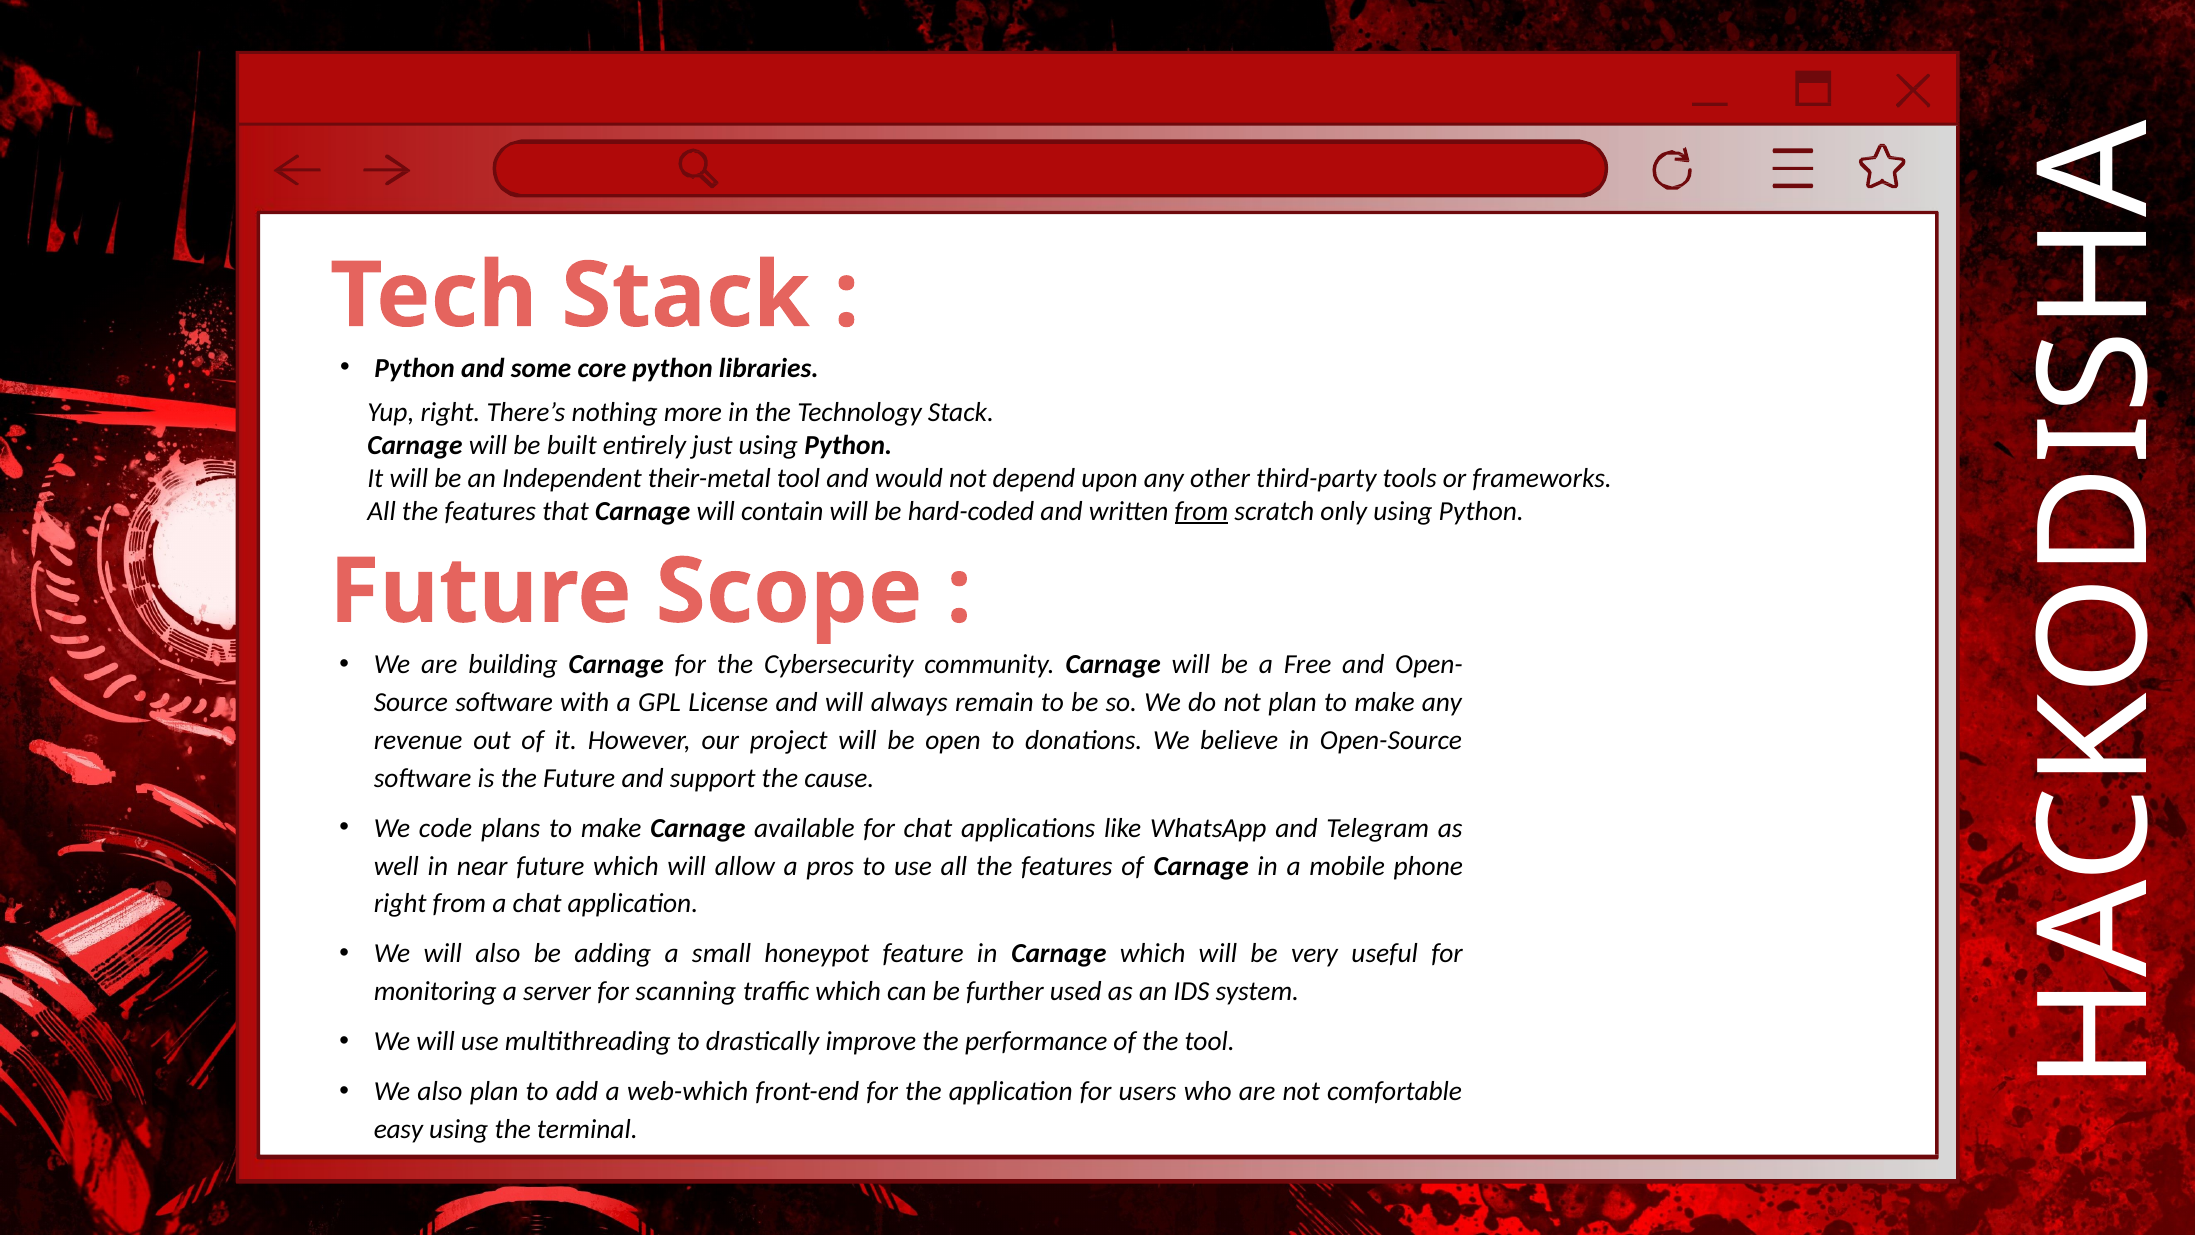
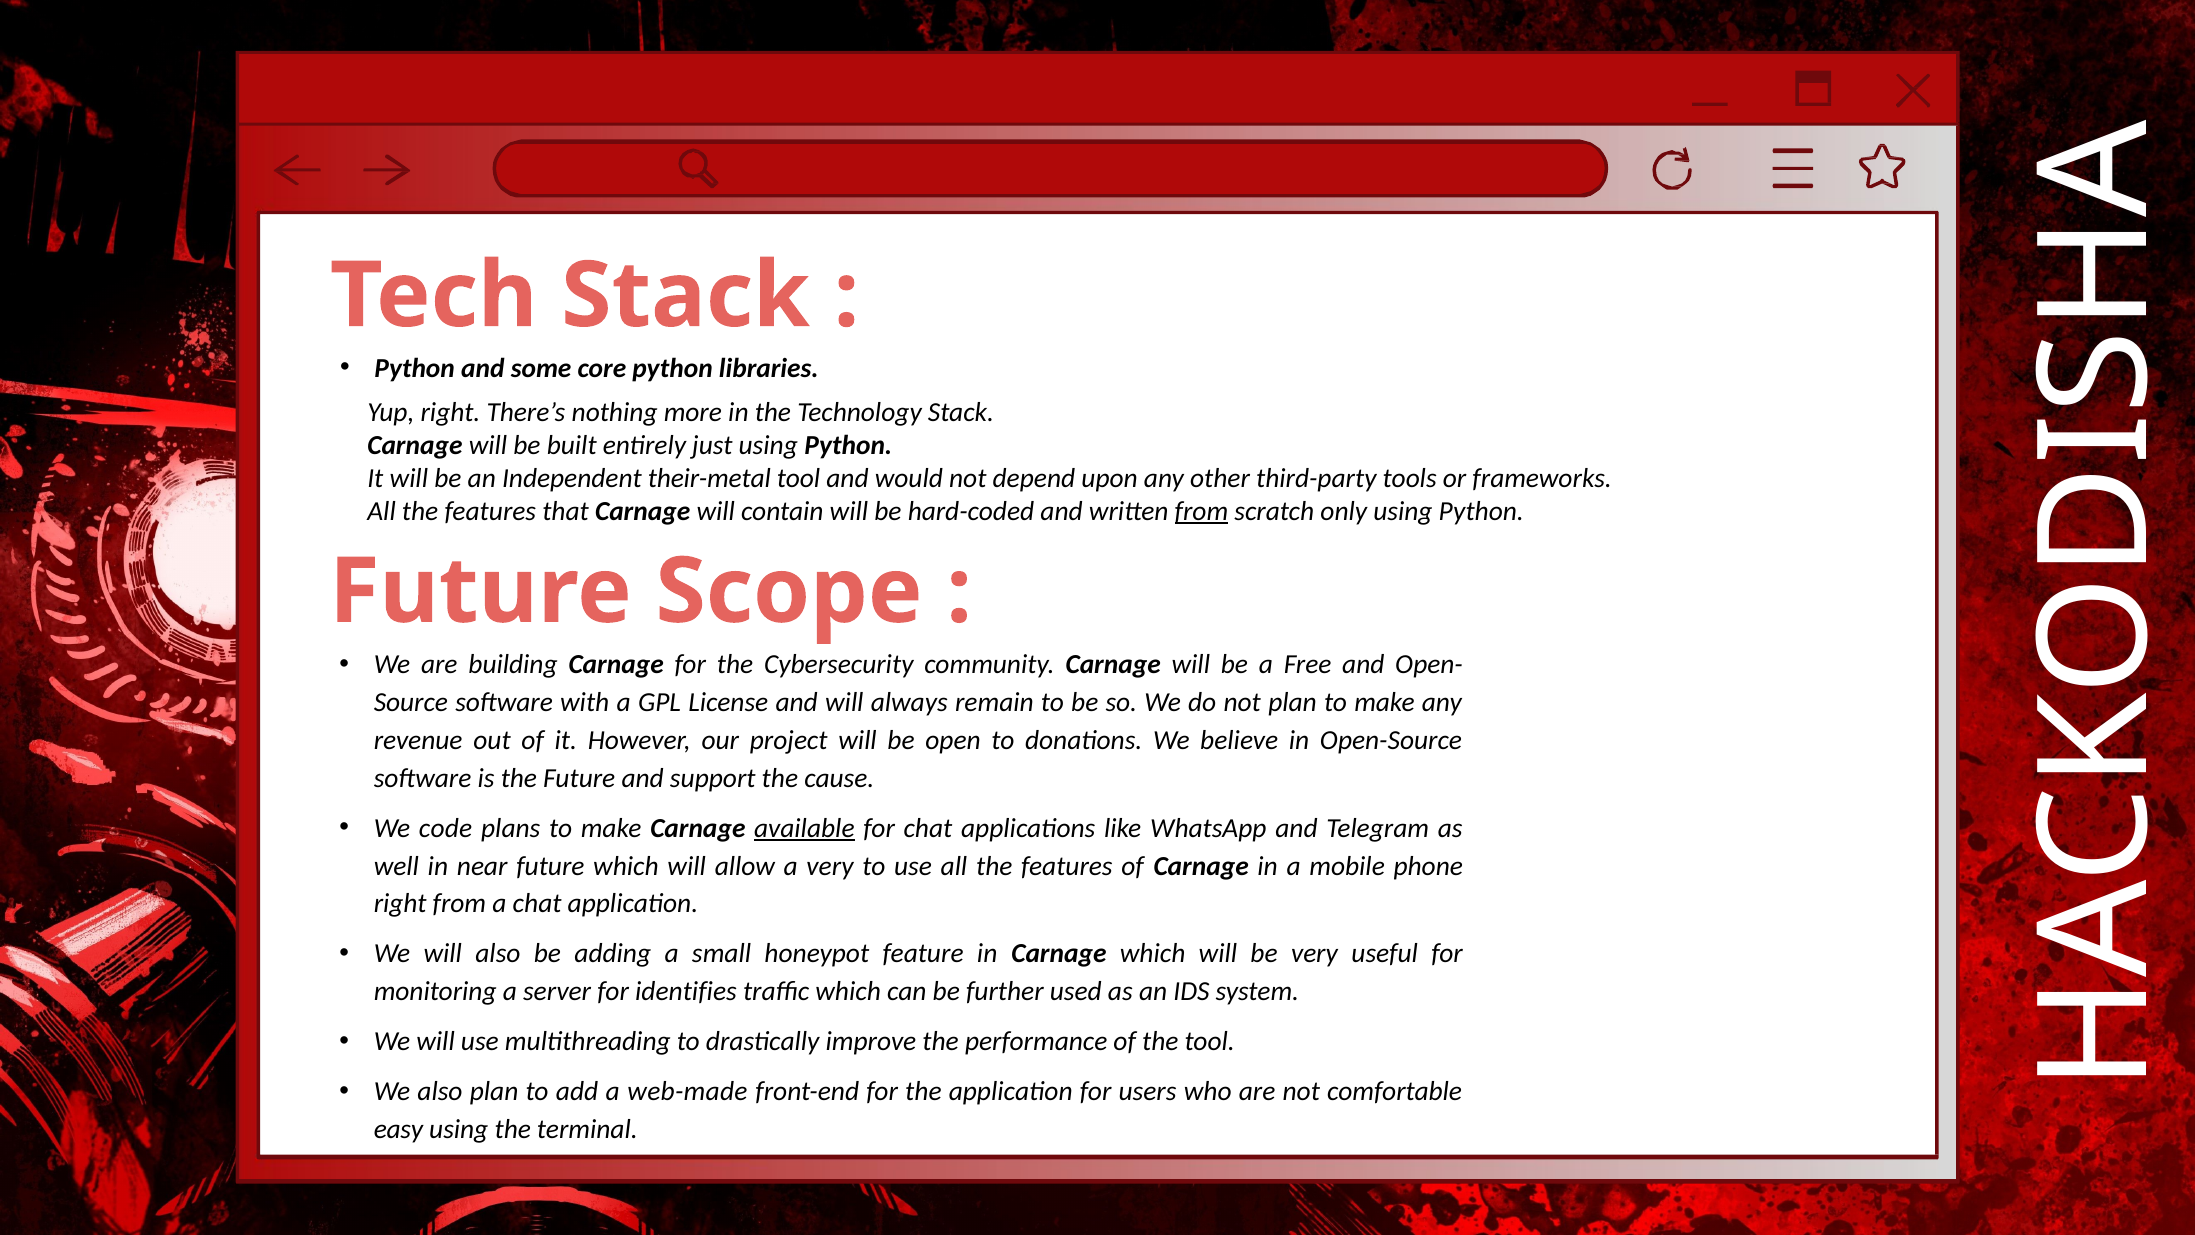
available underline: none -> present
a pros: pros -> very
scanning: scanning -> identifies
web-which: web-which -> web-made
